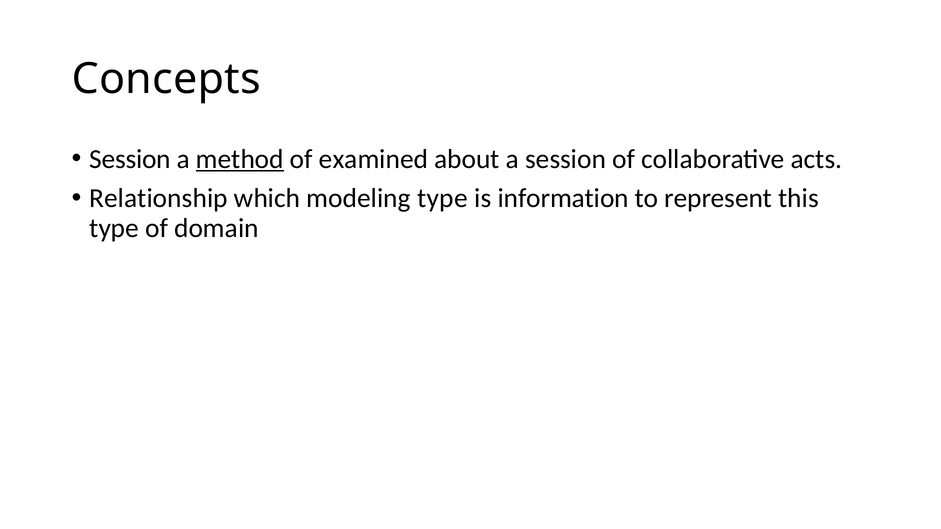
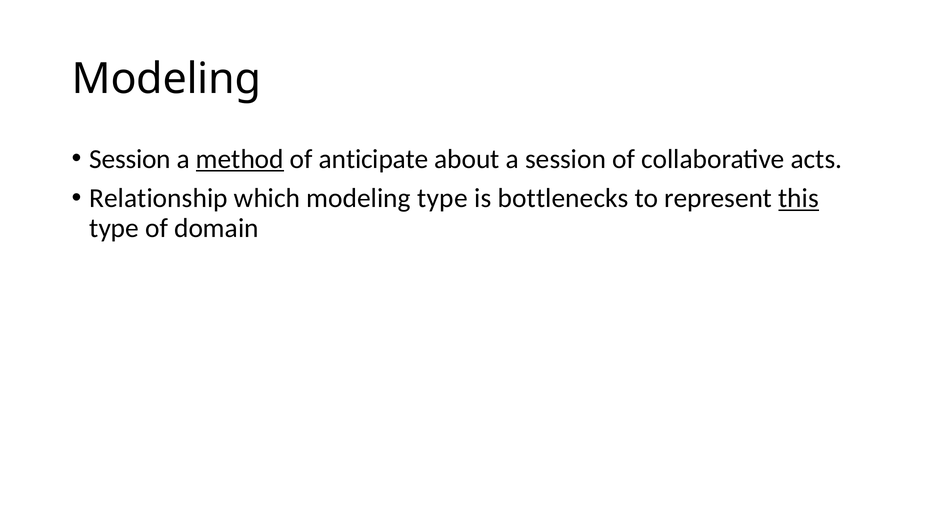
Concepts at (166, 79): Concepts -> Modeling
examined: examined -> anticipate
information: information -> bottlenecks
this underline: none -> present
